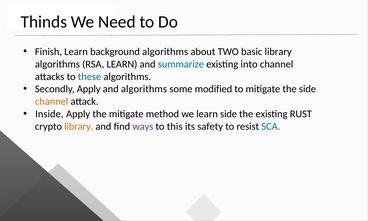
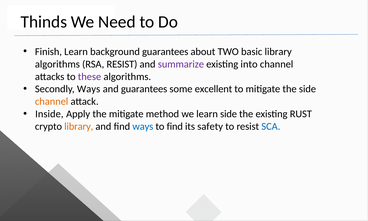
background algorithms: algorithms -> guarantees
RSA LEARN: LEARN -> RESIST
summarize colour: blue -> purple
these colour: blue -> purple
Secondly Apply: Apply -> Ways
and algorithms: algorithms -> guarantees
modified: modified -> excellent
ways at (143, 126) colour: purple -> blue
to this: this -> find
